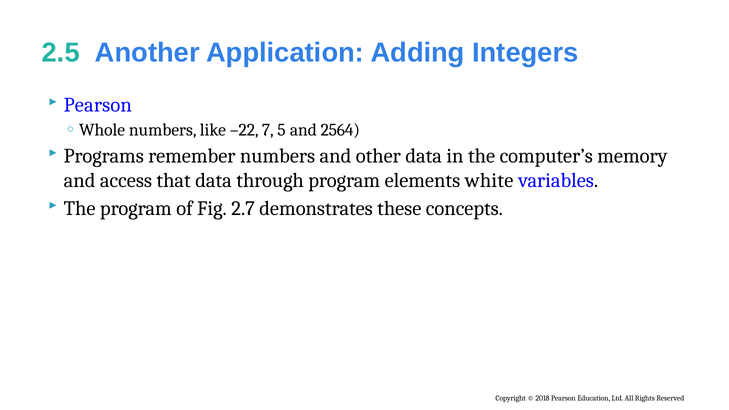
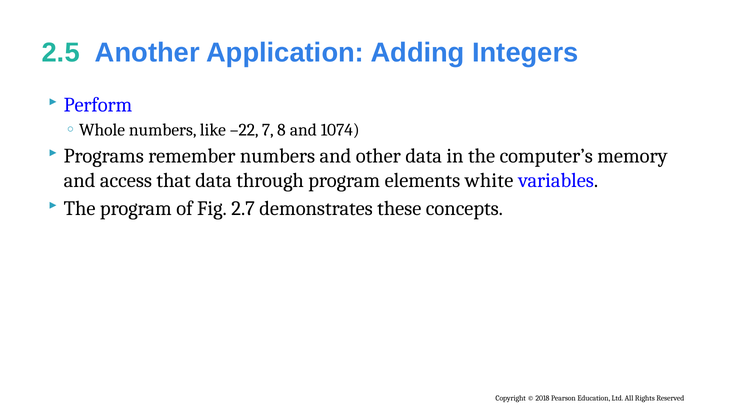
Pearson at (98, 105): Pearson -> Perform
5: 5 -> 8
2564: 2564 -> 1074
